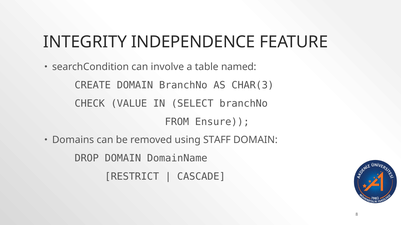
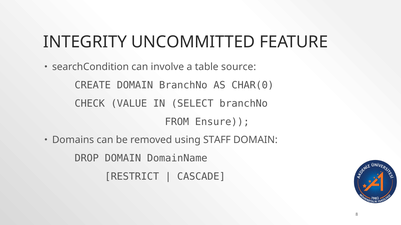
INDEPENDENCE: INDEPENDENCE -> UNCOMMITTED
named: named -> source
CHAR(3: CHAR(3 -> CHAR(0
